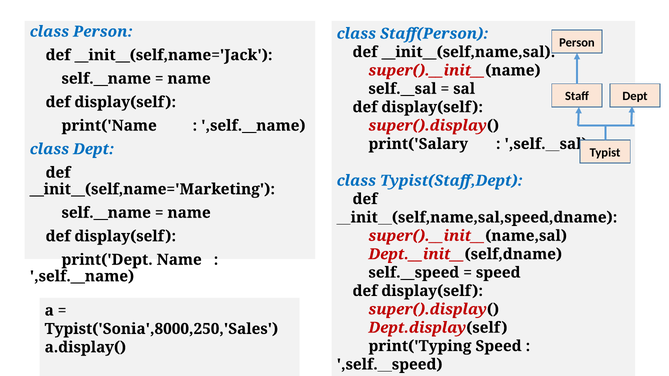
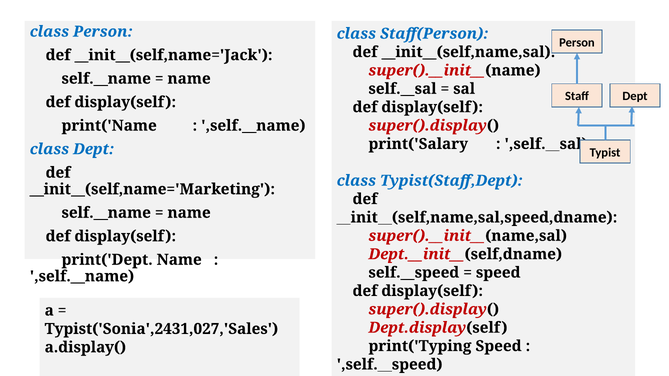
Typist('Sonia',8000,250,'Sales: Typist('Sonia',8000,250,'Sales -> Typist('Sonia',2431,027,'Sales
